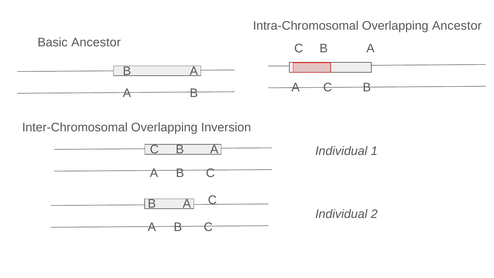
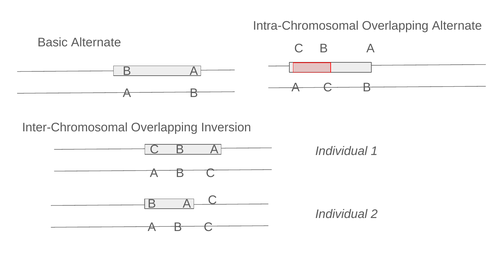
Overlapping Ancestor: Ancestor -> Alternate
Basic Ancestor: Ancestor -> Alternate
